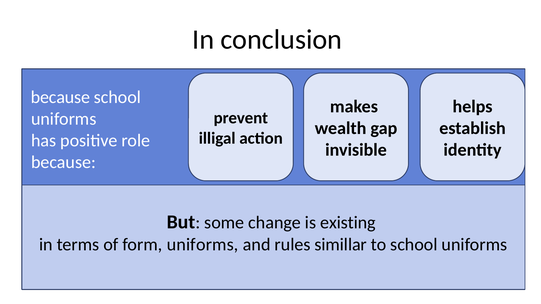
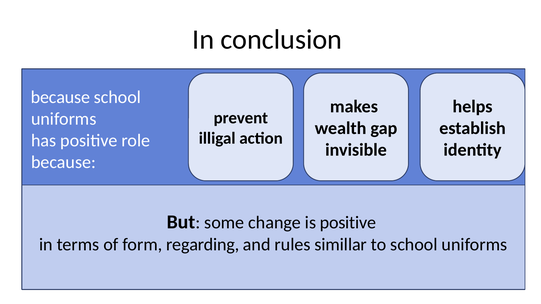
is existing: existing -> positive
form uniforms: uniforms -> regarding
